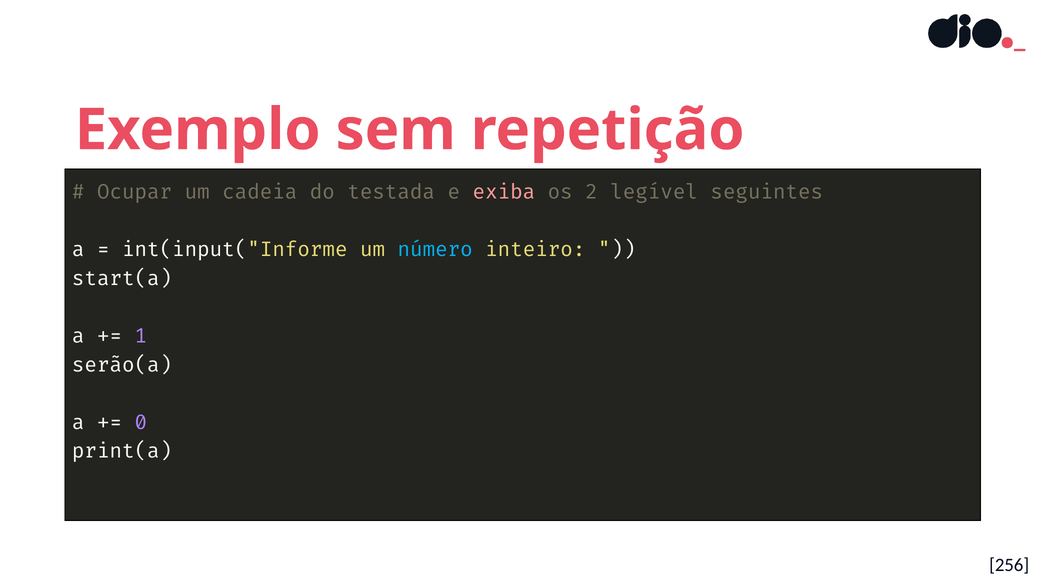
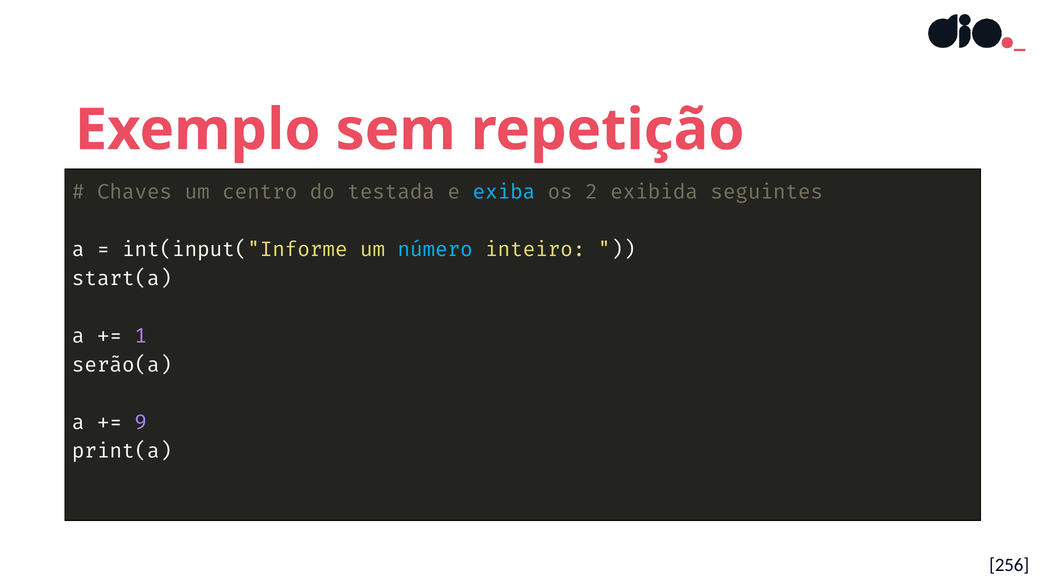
Ocupar: Ocupar -> Chaves
cadeia: cadeia -> centro
exiba colour: pink -> light blue
legível: legível -> exibida
0: 0 -> 9
